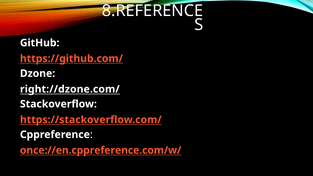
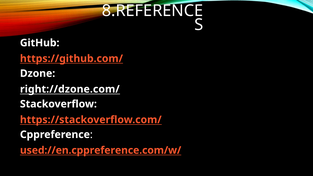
once://en.cppreference.com/w/: once://en.cppreference.com/w/ -> used://en.cppreference.com/w/
